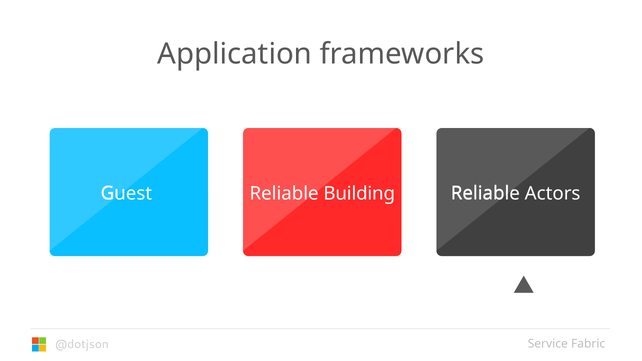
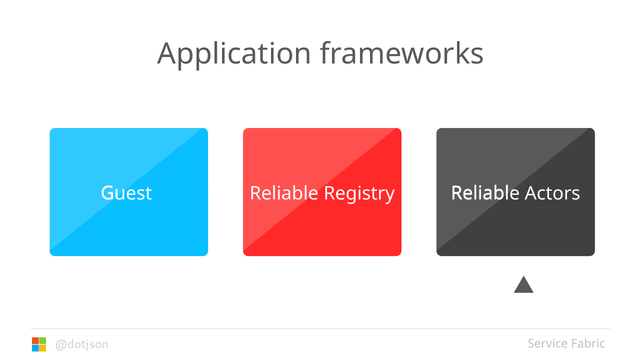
Building: Building -> Registry
